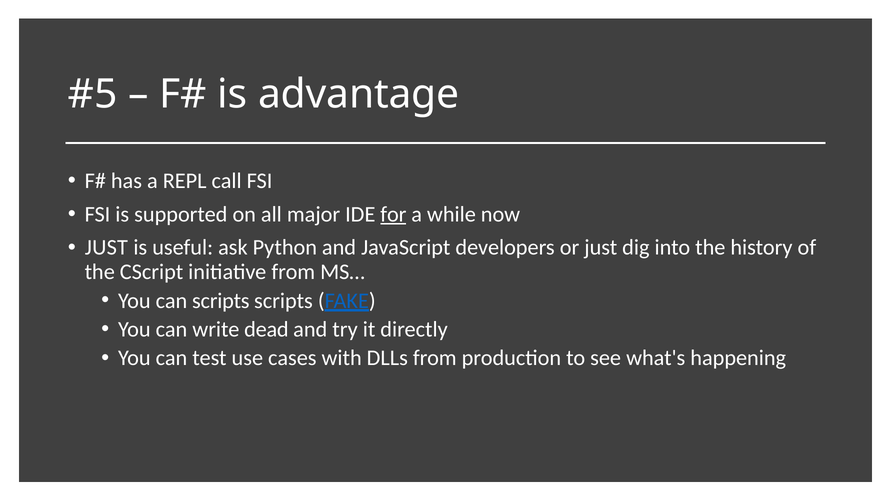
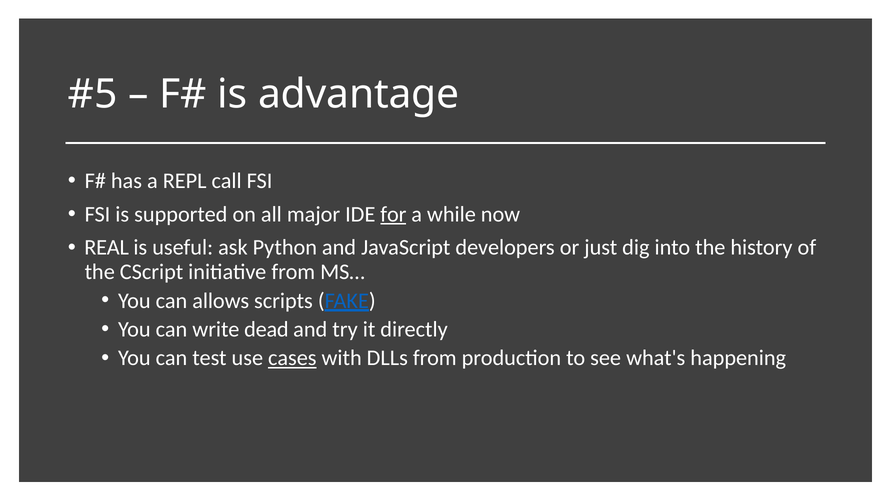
JUST at (106, 248): JUST -> REAL
can scripts: scripts -> allows
cases underline: none -> present
